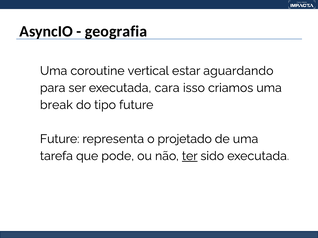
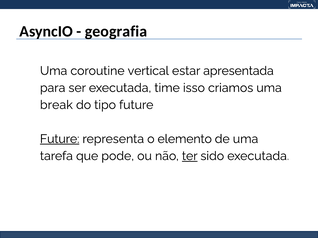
aguardando: aguardando -> apresentada
cara: cara -> time
Future at (60, 139) underline: none -> present
projetado: projetado -> elemento
